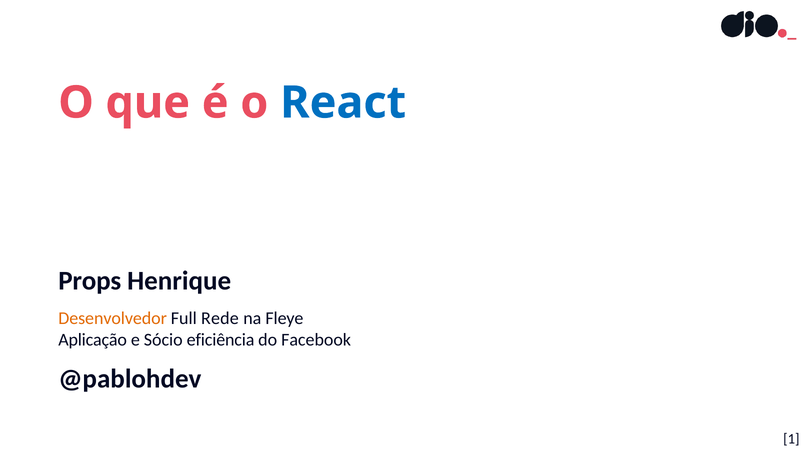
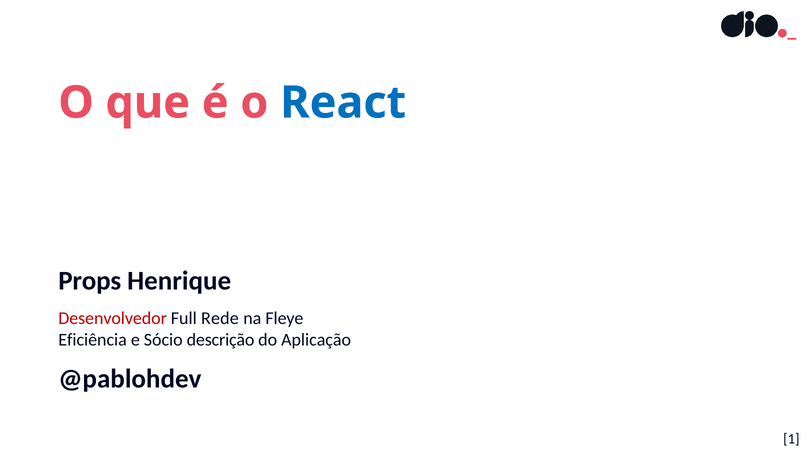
Desenvolvedor colour: orange -> red
Aplicação: Aplicação -> Eficiência
eficiência: eficiência -> descrição
Facebook: Facebook -> Aplicação
